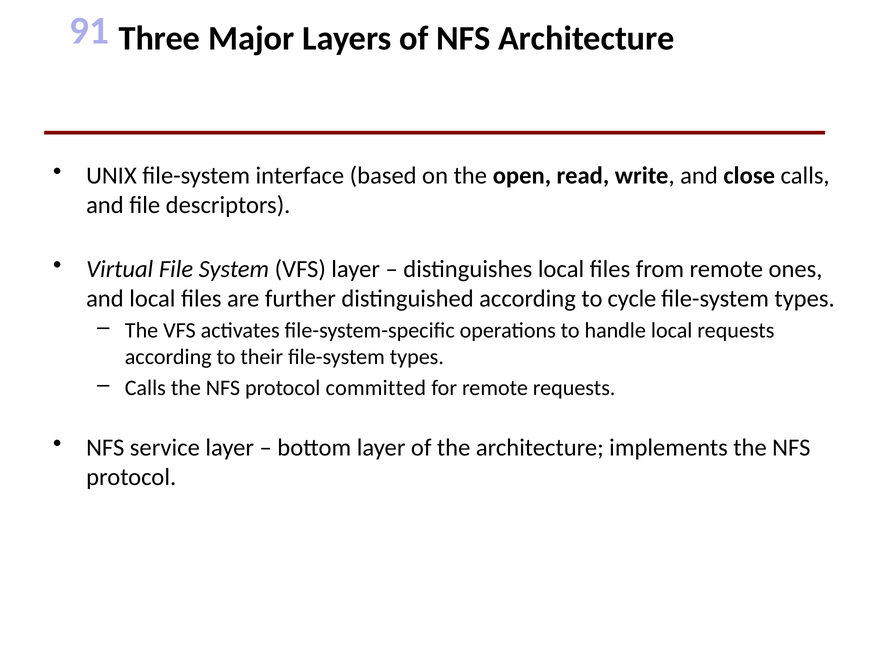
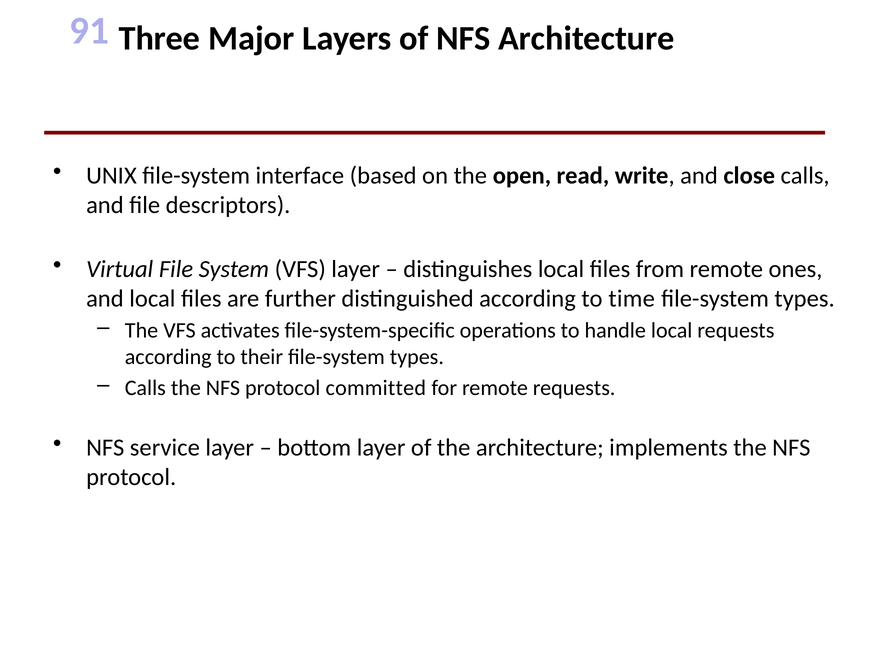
cycle: cycle -> time
